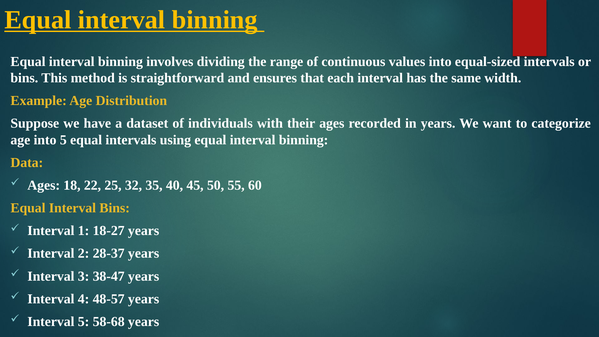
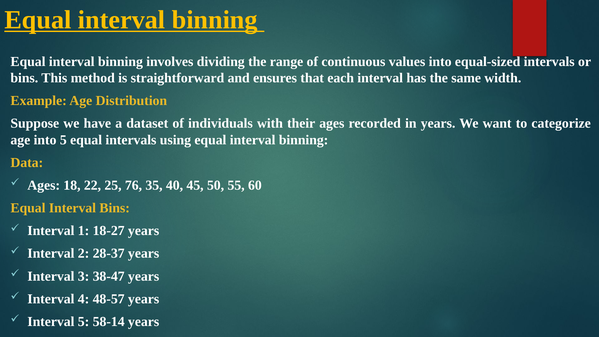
32: 32 -> 76
58-68: 58-68 -> 58-14
